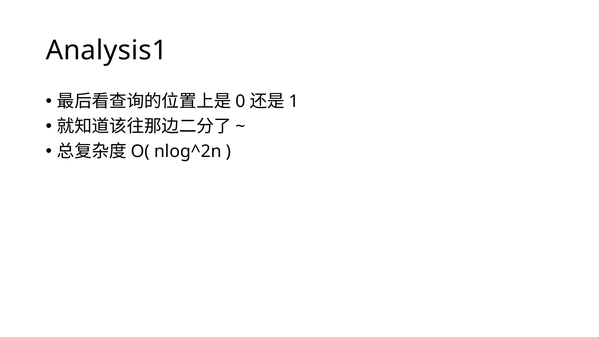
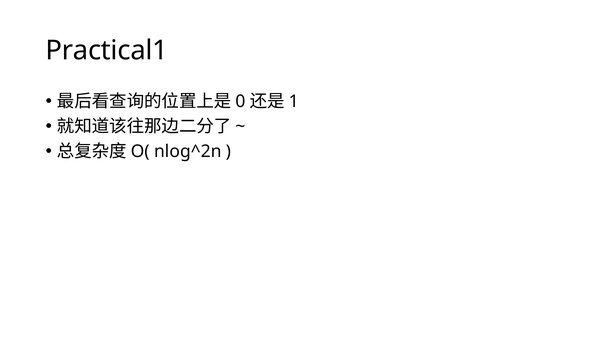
Analysis1: Analysis1 -> Practical1
